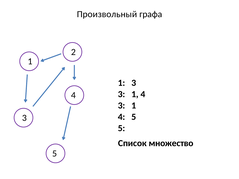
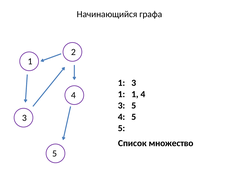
Произвольный: Произвольный -> Начинающийся
3 at (122, 94): 3 -> 1
1 at (134, 106): 1 -> 5
